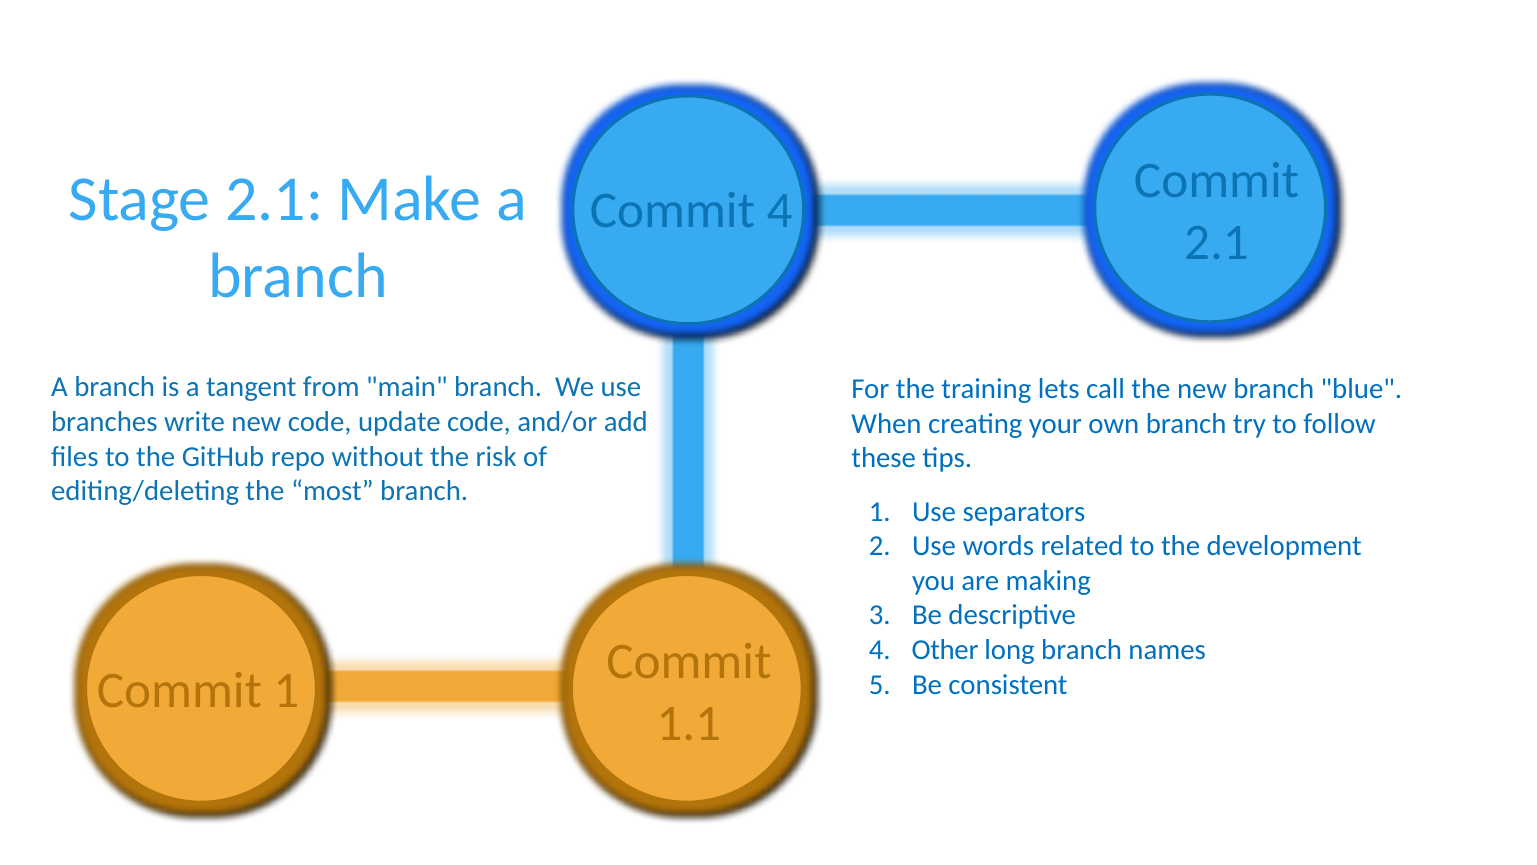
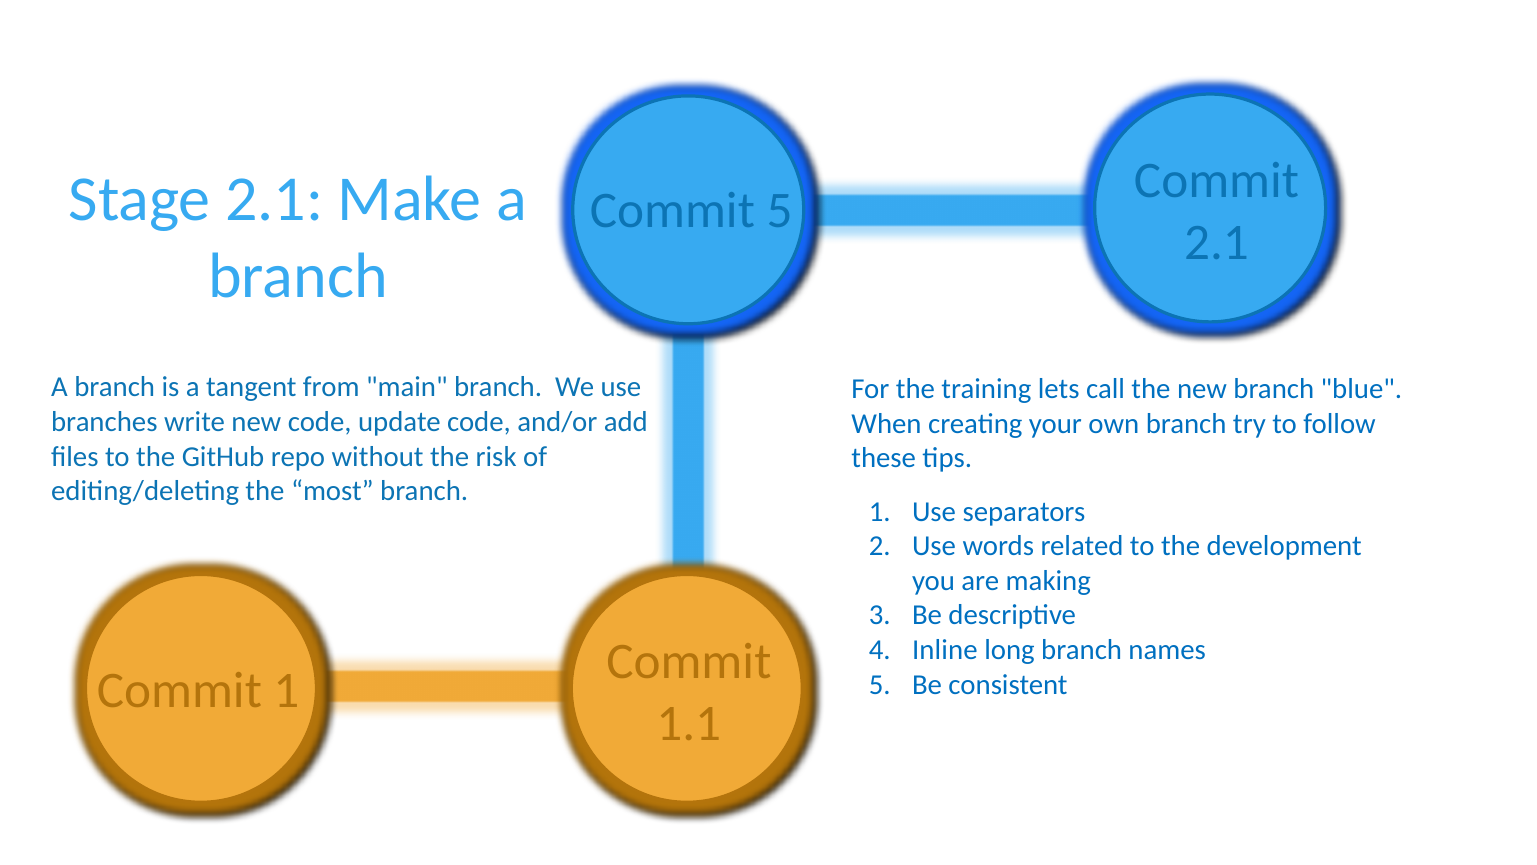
Commit 4: 4 -> 5
Other: Other -> Inline
